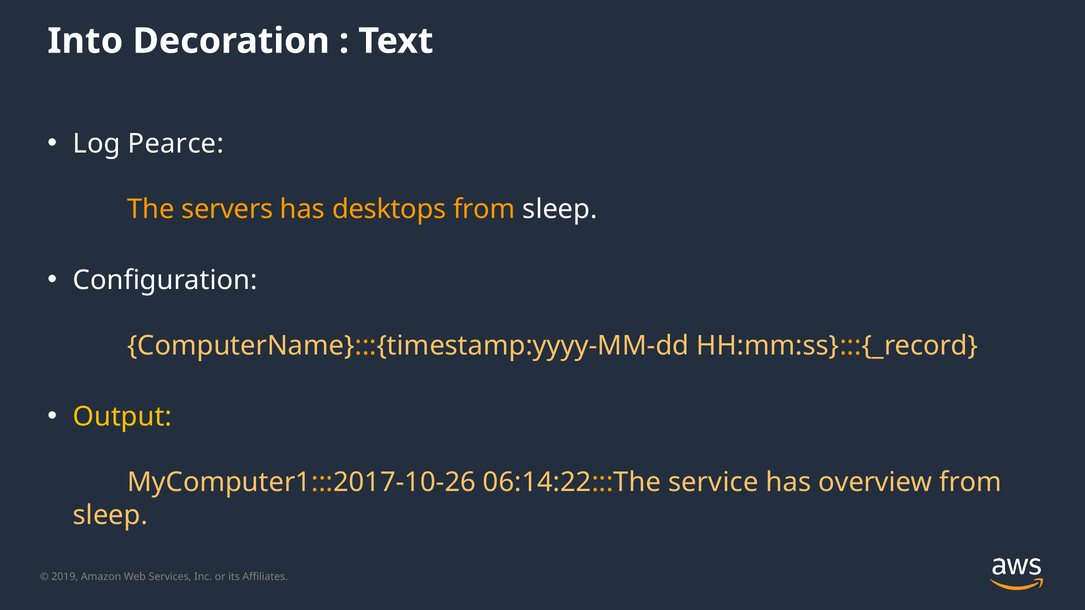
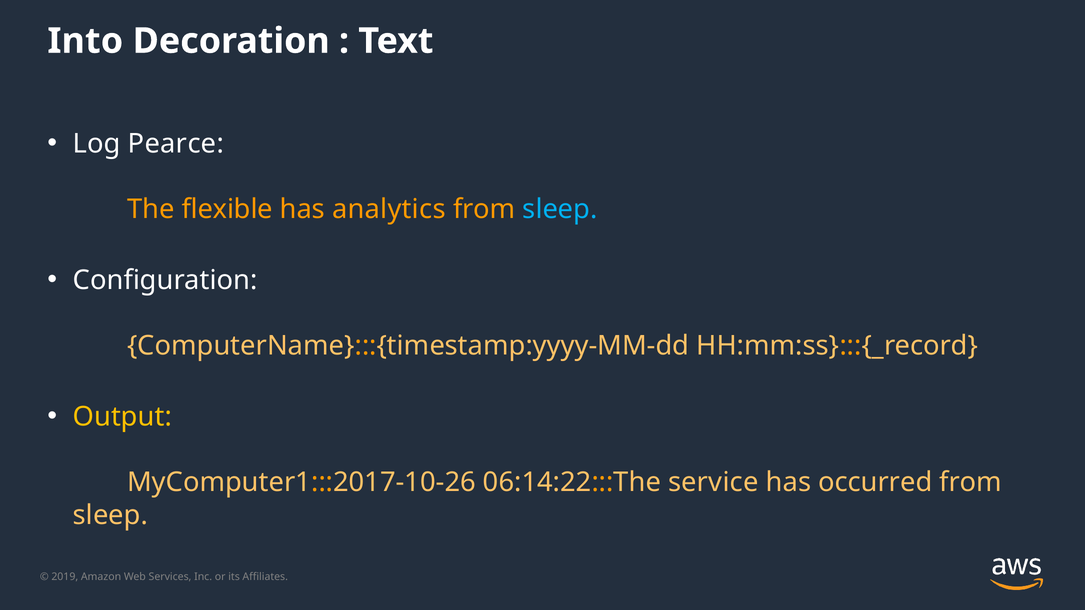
servers: servers -> flexible
desktops: desktops -> analytics
sleep at (560, 209) colour: white -> light blue
overview: overview -> occurred
